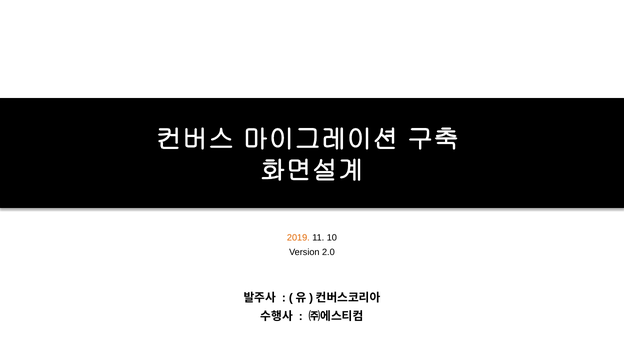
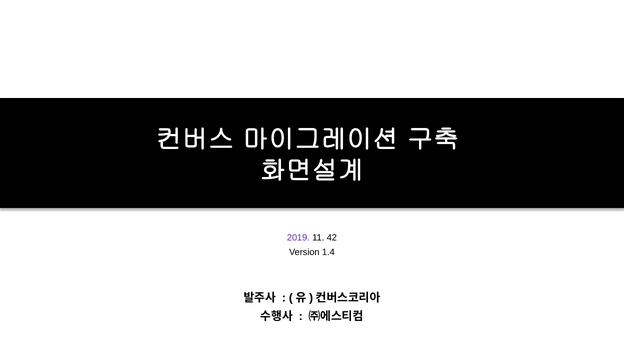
2019 colour: orange -> purple
10: 10 -> 42
2.0: 2.0 -> 1.4
